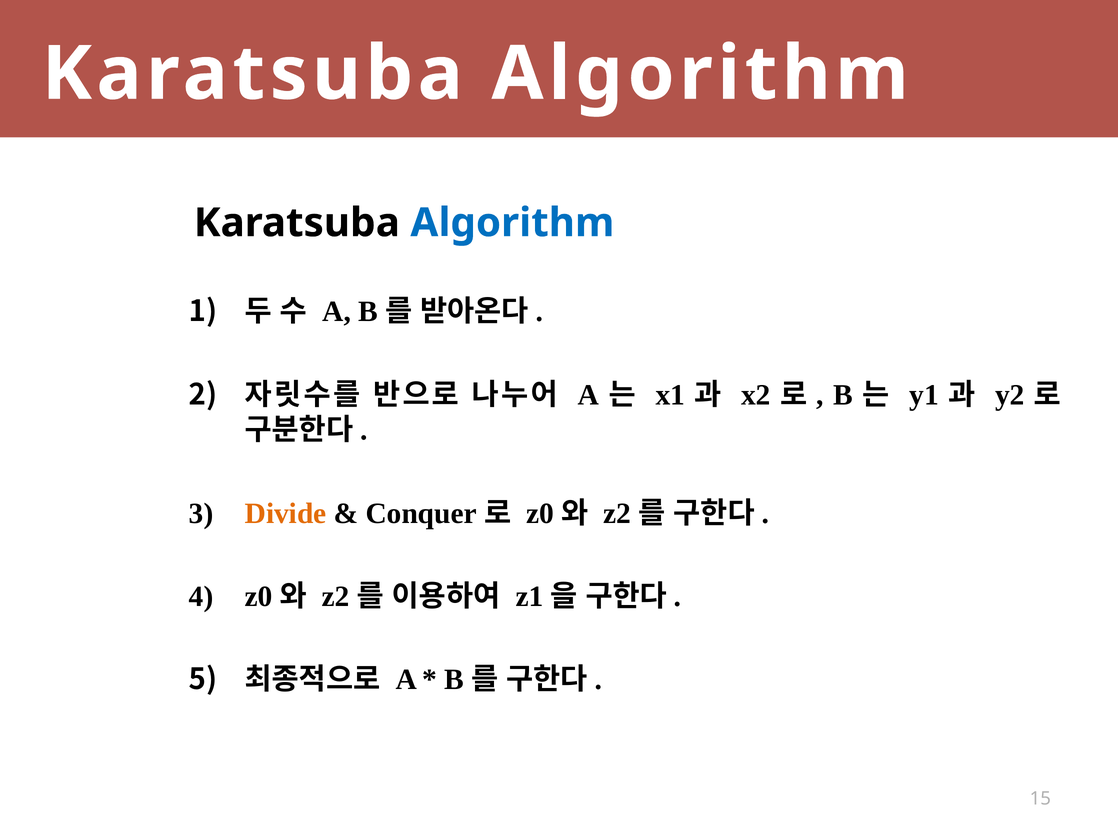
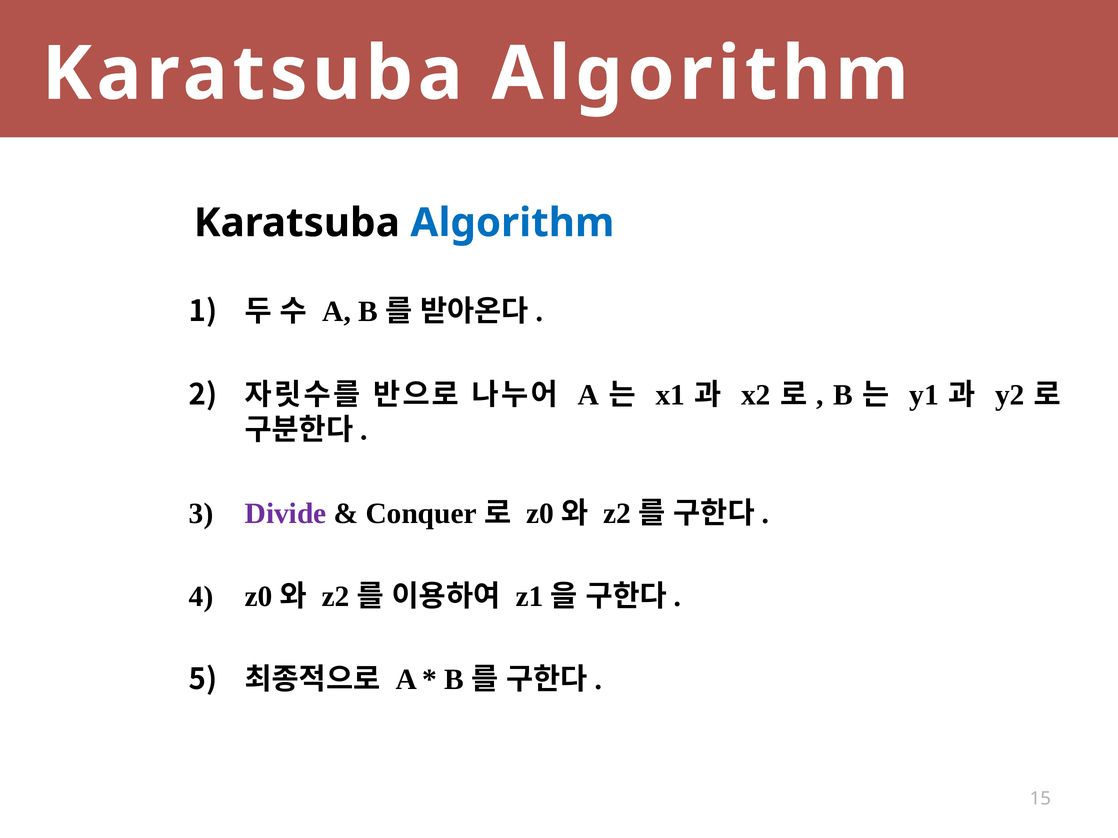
Divide colour: orange -> purple
